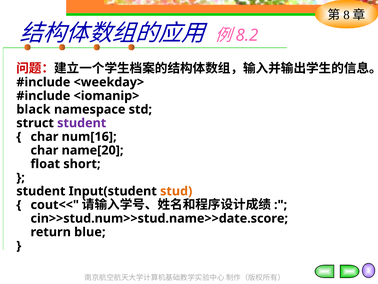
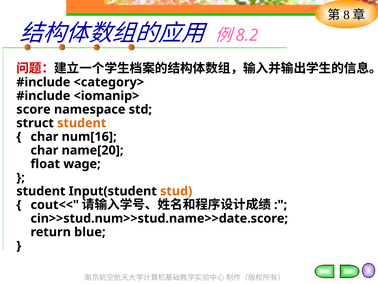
<weekday>: <weekday> -> <category>
black: black -> score
student at (82, 123) colour: purple -> orange
short: short -> wage
